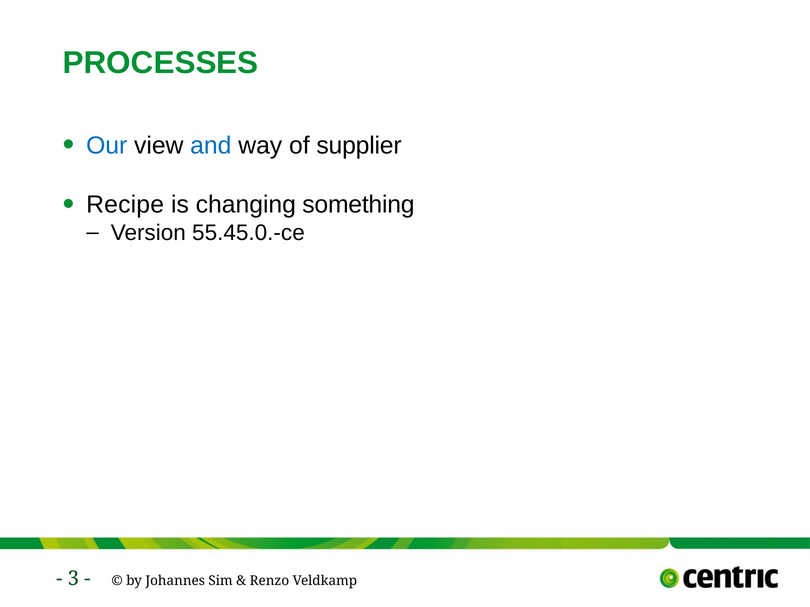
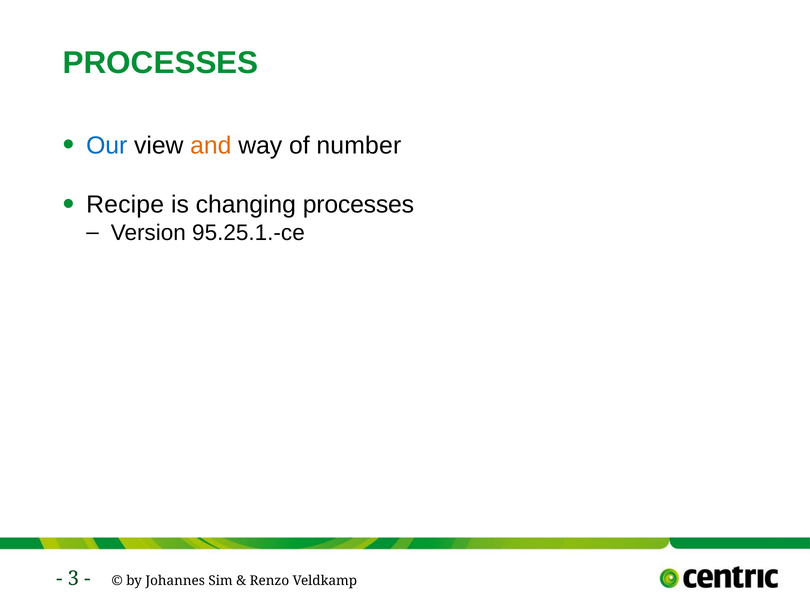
and colour: blue -> orange
supplier: supplier -> number
changing something: something -> processes
55.45.0.-ce: 55.45.0.-ce -> 95.25.1.-ce
